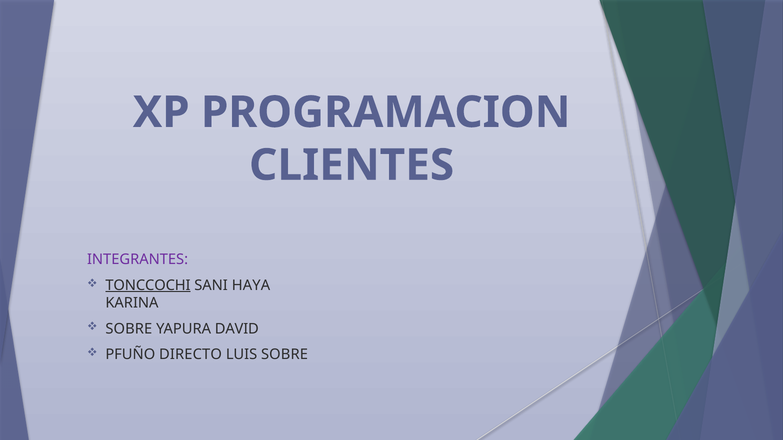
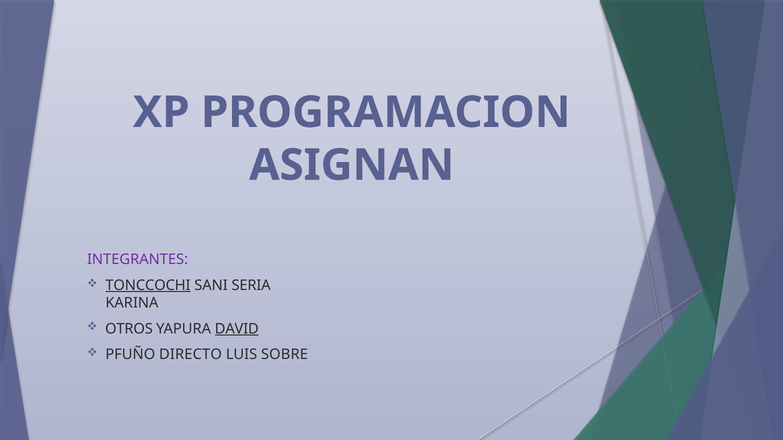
CLIENTES: CLIENTES -> ASIGNAN
HAYA: HAYA -> SERIA
SOBRE at (129, 329): SOBRE -> OTROS
DAVID underline: none -> present
